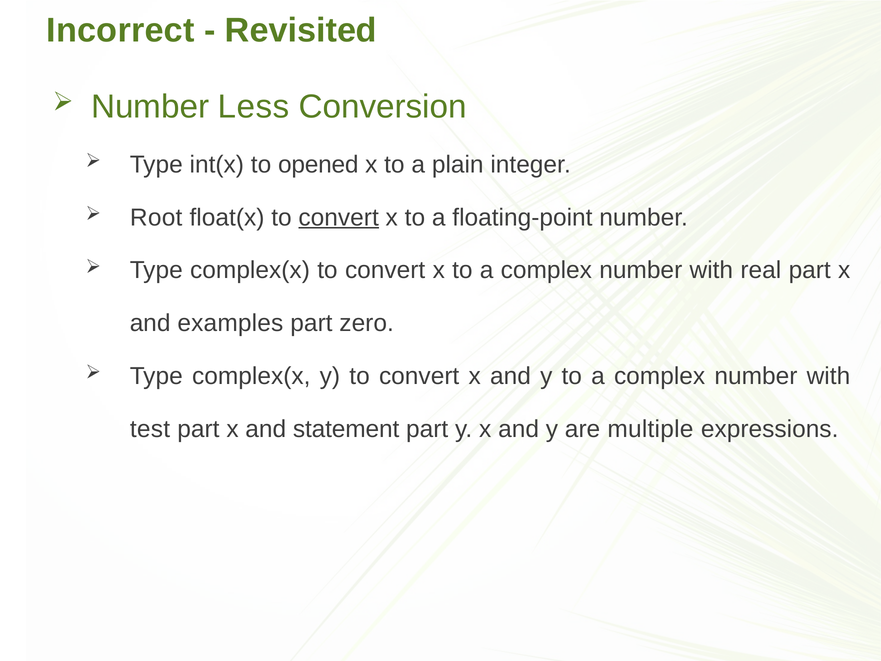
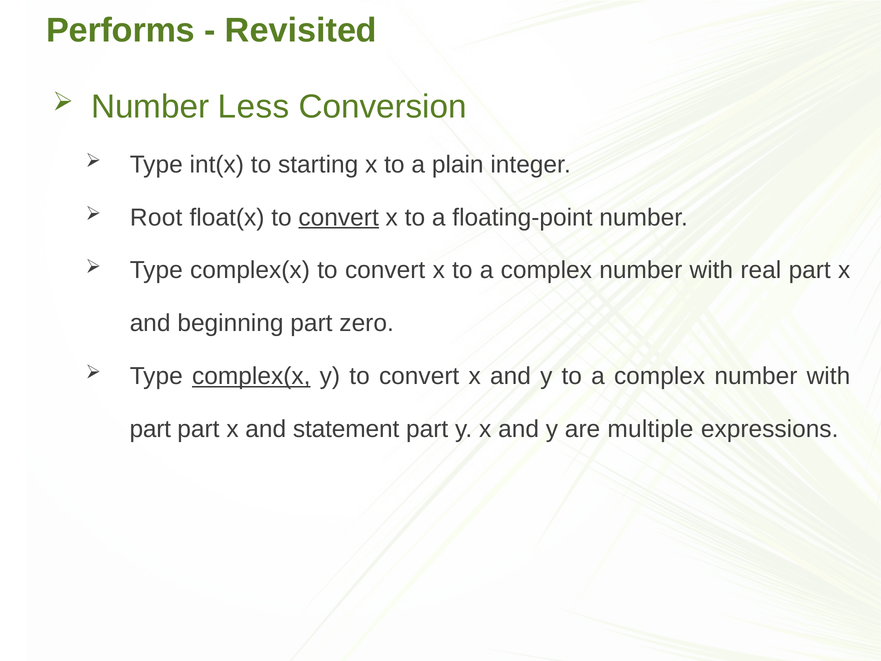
Incorrect: Incorrect -> Performs
opened: opened -> starting
examples: examples -> beginning
complex(x at (251, 376) underline: none -> present
test at (150, 429): test -> part
